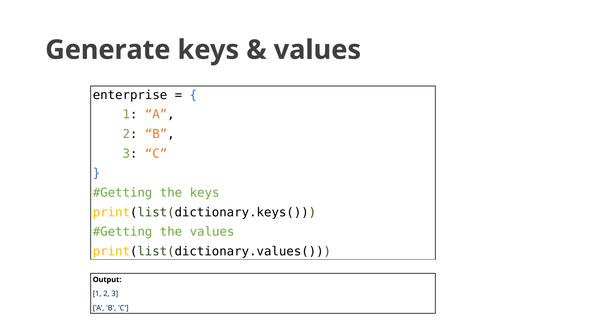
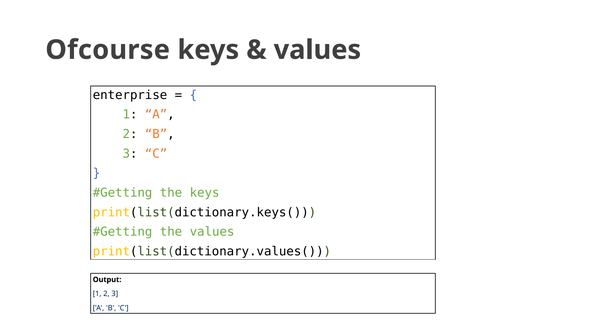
Generate: Generate -> Ofcourse
